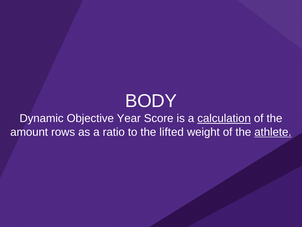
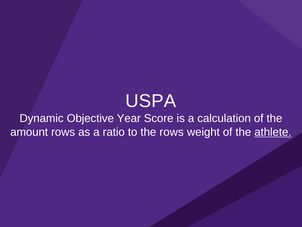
BODY: BODY -> USPA
calculation underline: present -> none
the lifted: lifted -> rows
